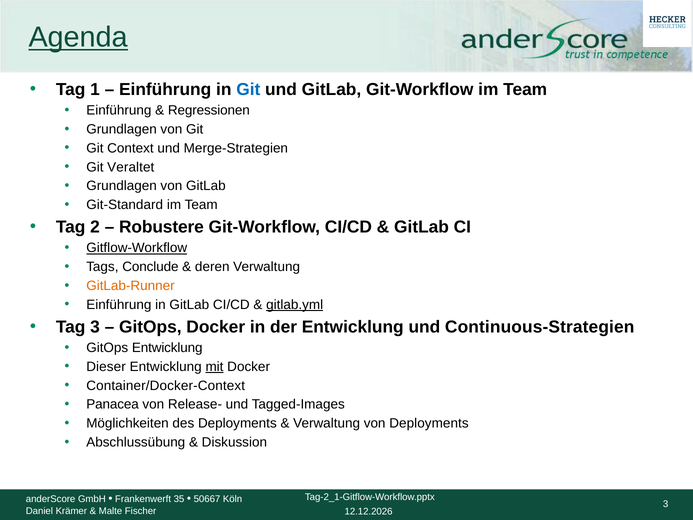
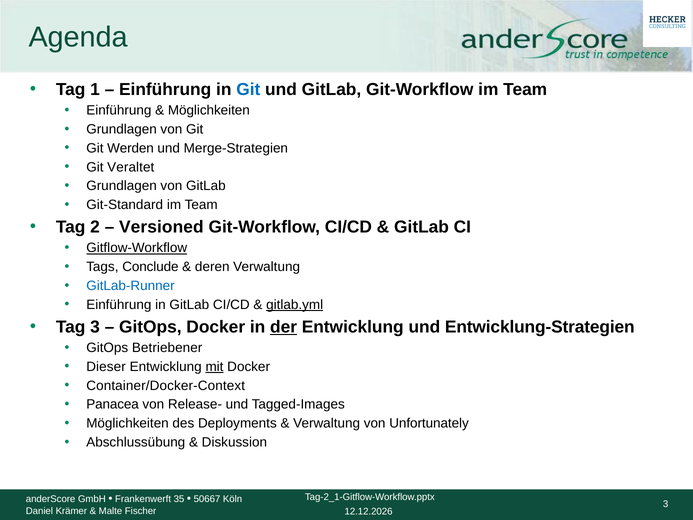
Agenda underline: present -> none
Regressionen at (209, 110): Regressionen -> Möglichkeiten
Context: Context -> Werden
Robustere: Robustere -> Versioned
GitLab-Runner colour: orange -> blue
der underline: none -> present
Continuous-Strategien: Continuous-Strategien -> Entwicklung-Strategien
GitOps Entwicklung: Entwicklung -> Betriebener
von Deployments: Deployments -> Unfortunately
